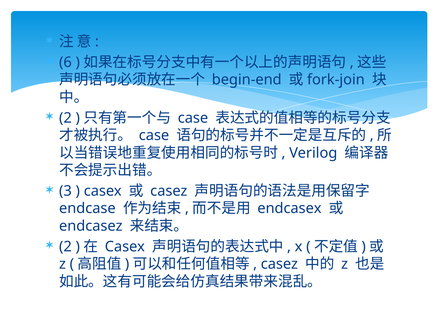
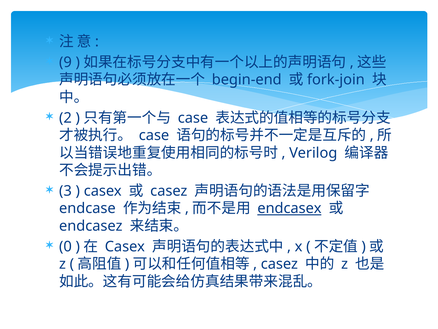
6: 6 -> 9
endcasex underline: none -> present
2 at (65, 246): 2 -> 0
